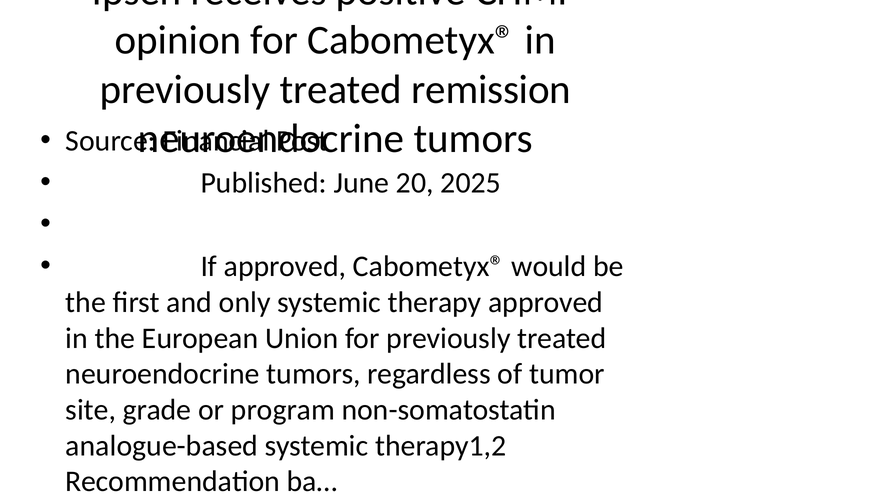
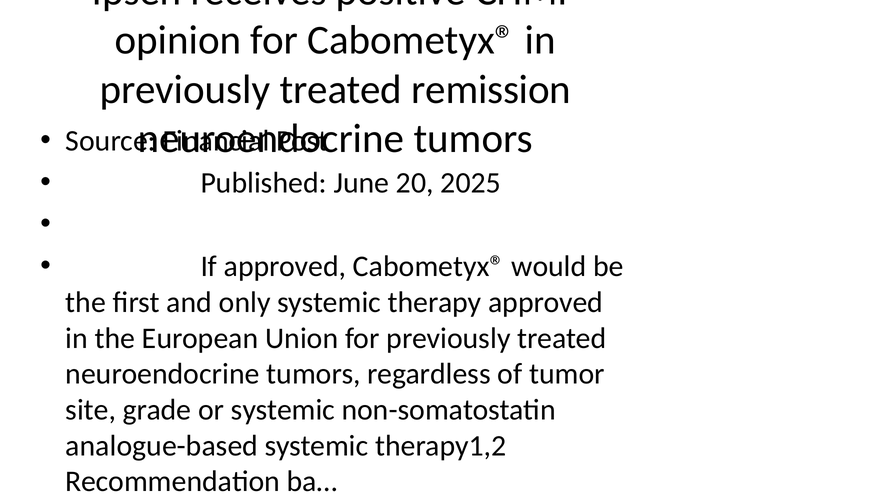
or program: program -> systemic
